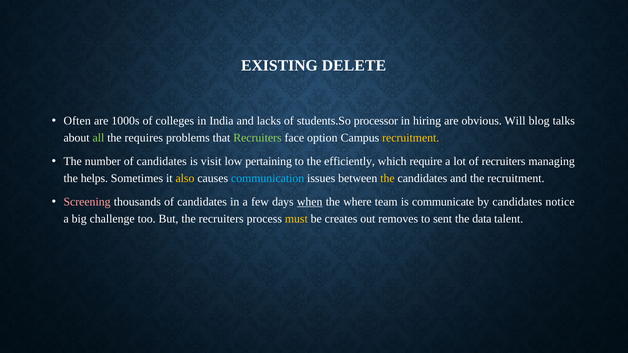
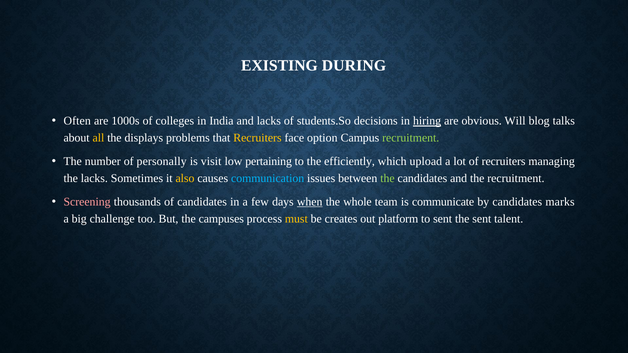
DELETE: DELETE -> DURING
processor: processor -> decisions
hiring underline: none -> present
all colour: light green -> yellow
requires: requires -> displays
Recruiters at (257, 138) colour: light green -> yellow
recruitment at (411, 138) colour: yellow -> light green
number of candidates: candidates -> personally
require: require -> upload
the helps: helps -> lacks
the at (387, 178) colour: yellow -> light green
where: where -> whole
notice: notice -> marks
the recruiters: recruiters -> campuses
removes: removes -> platform
the data: data -> sent
